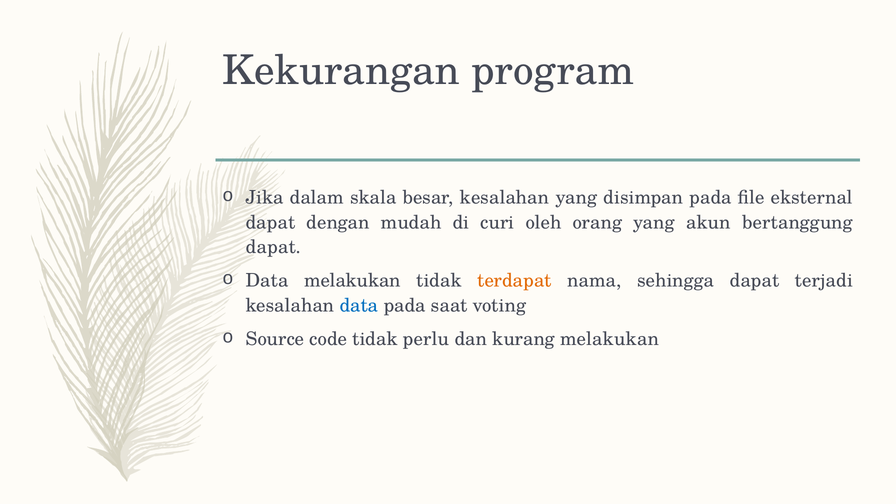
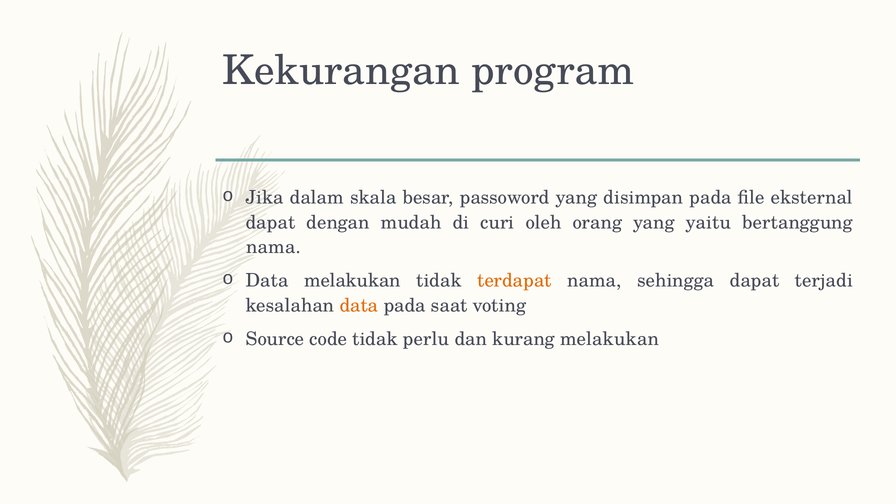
besar kesalahan: kesalahan -> passoword
akun: akun -> yaitu
dapat at (273, 247): dapat -> nama
data at (359, 306) colour: blue -> orange
